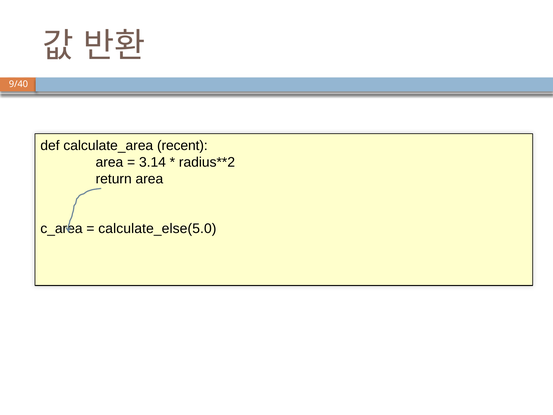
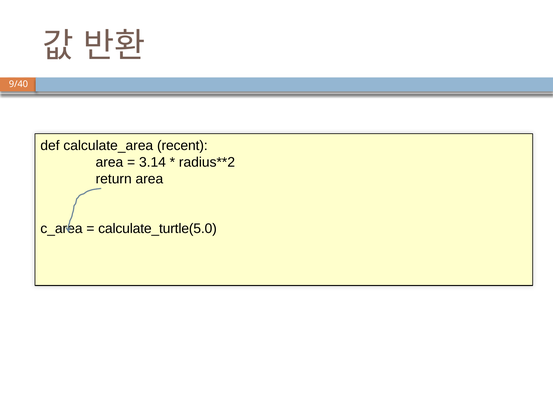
calculate_else(5.0: calculate_else(5.0 -> calculate_turtle(5.0
